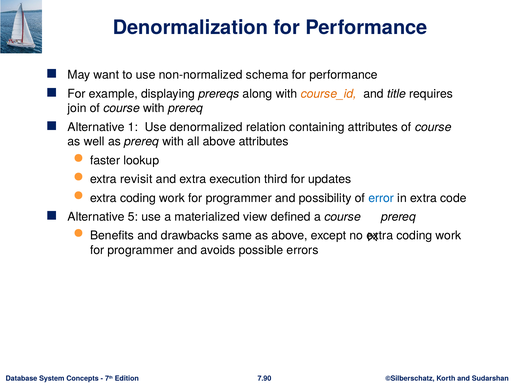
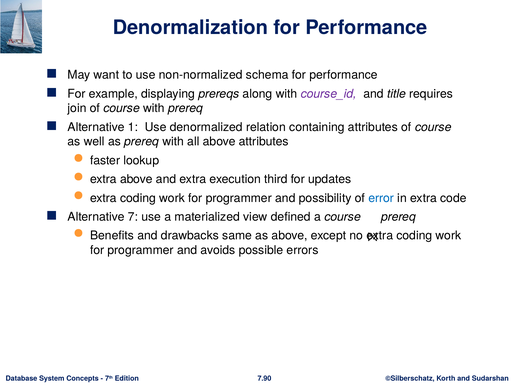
course_id colour: orange -> purple
extra revisit: revisit -> above
5: 5 -> 7
